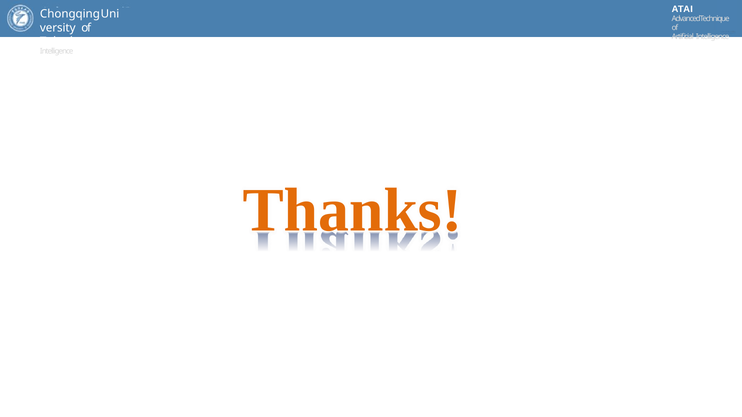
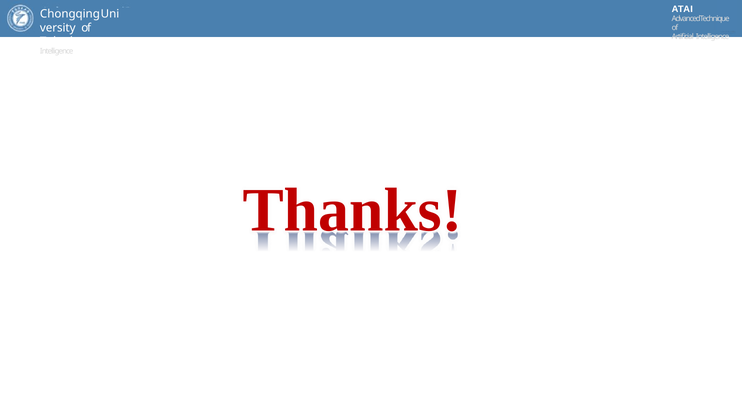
Thanks colour: orange -> red
